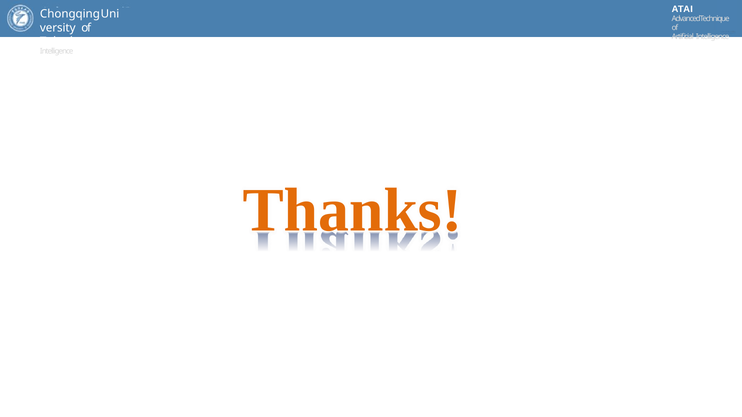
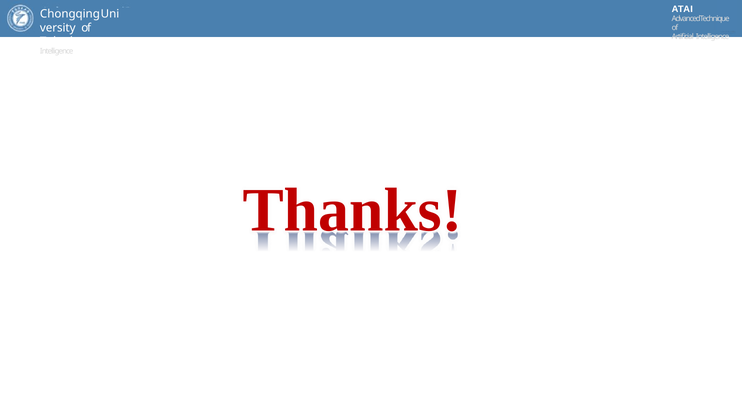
Thanks colour: orange -> red
